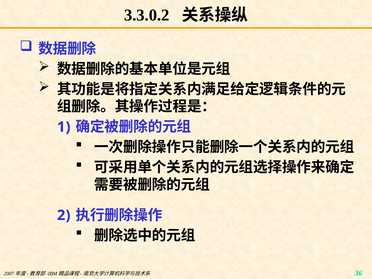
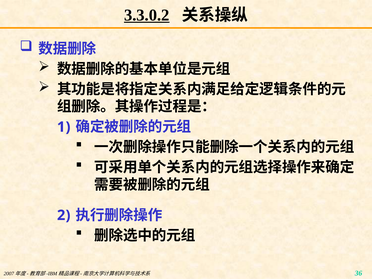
3.3.0.2 underline: none -> present
